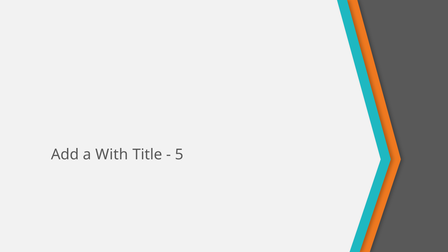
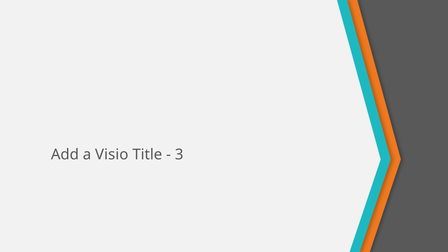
With: With -> Visio
5: 5 -> 3
